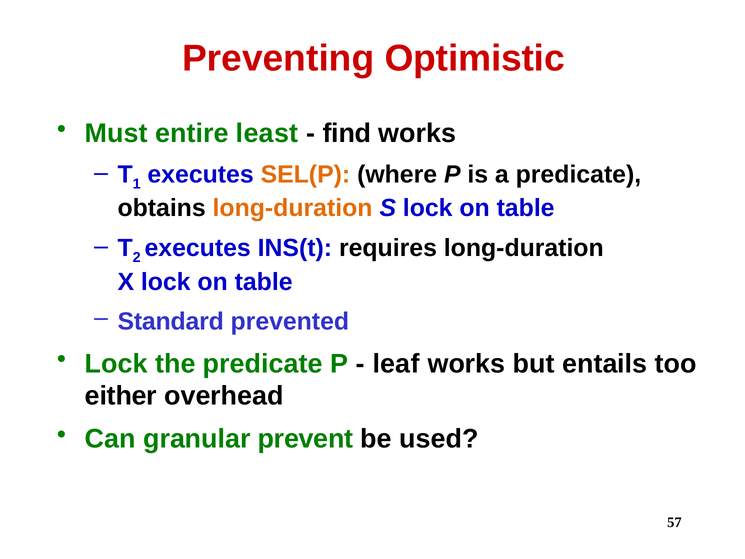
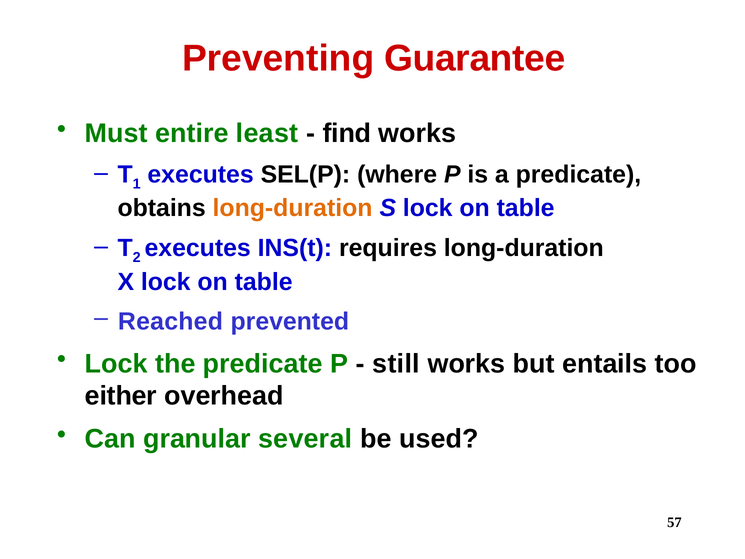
Optimistic: Optimistic -> Guarantee
SEL(P colour: orange -> black
Standard: Standard -> Reached
leaf: leaf -> still
prevent: prevent -> several
